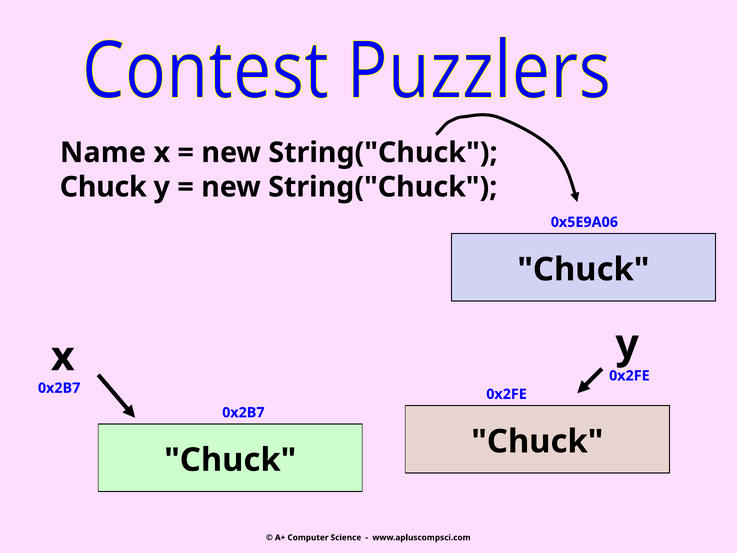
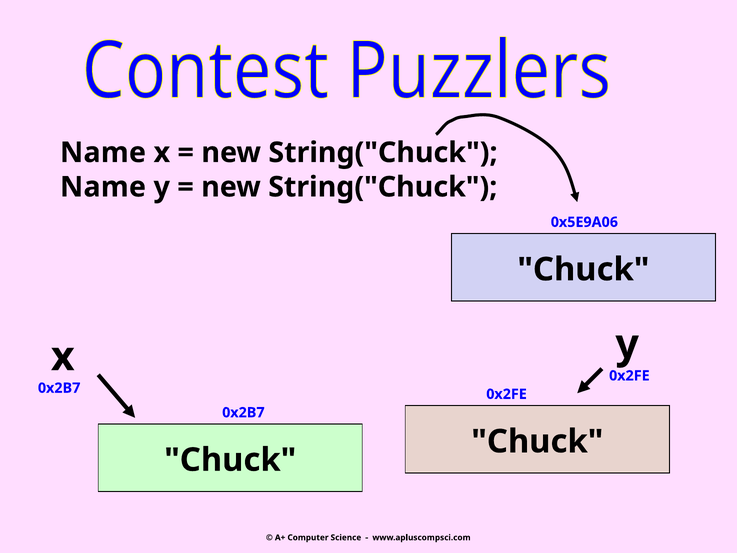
Chuck at (103, 187): Chuck -> Name
